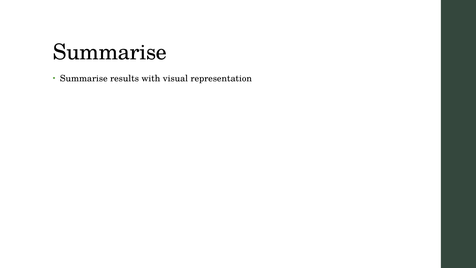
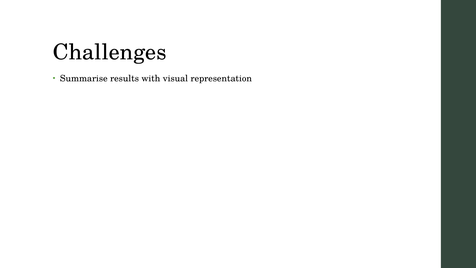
Summarise at (110, 52): Summarise -> Challenges
